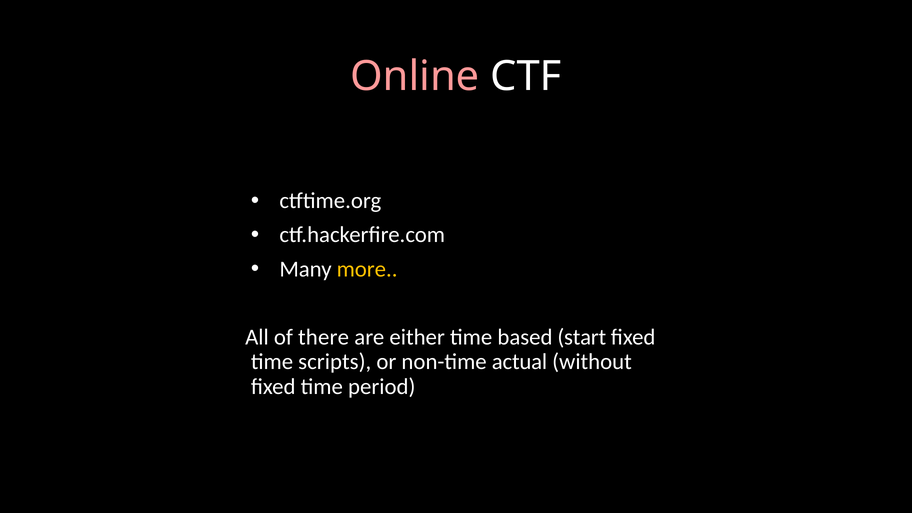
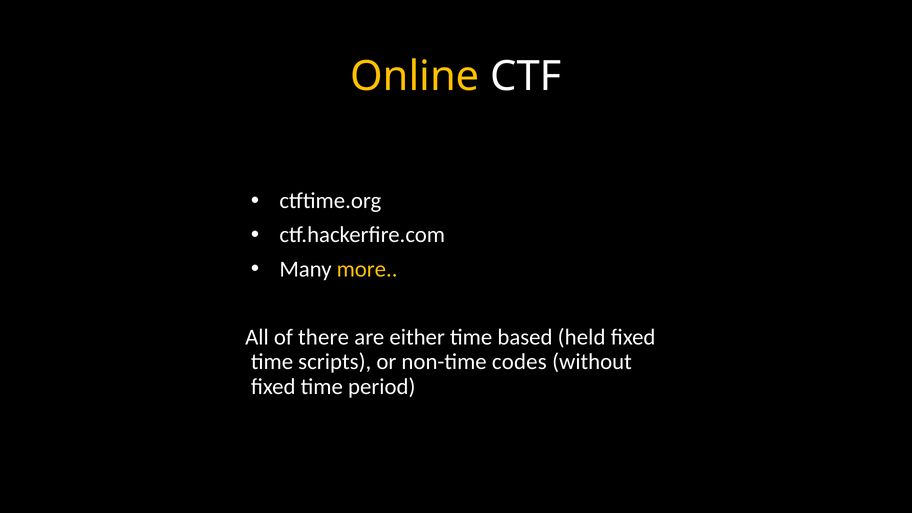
Online colour: pink -> yellow
start: start -> held
actual: actual -> codes
